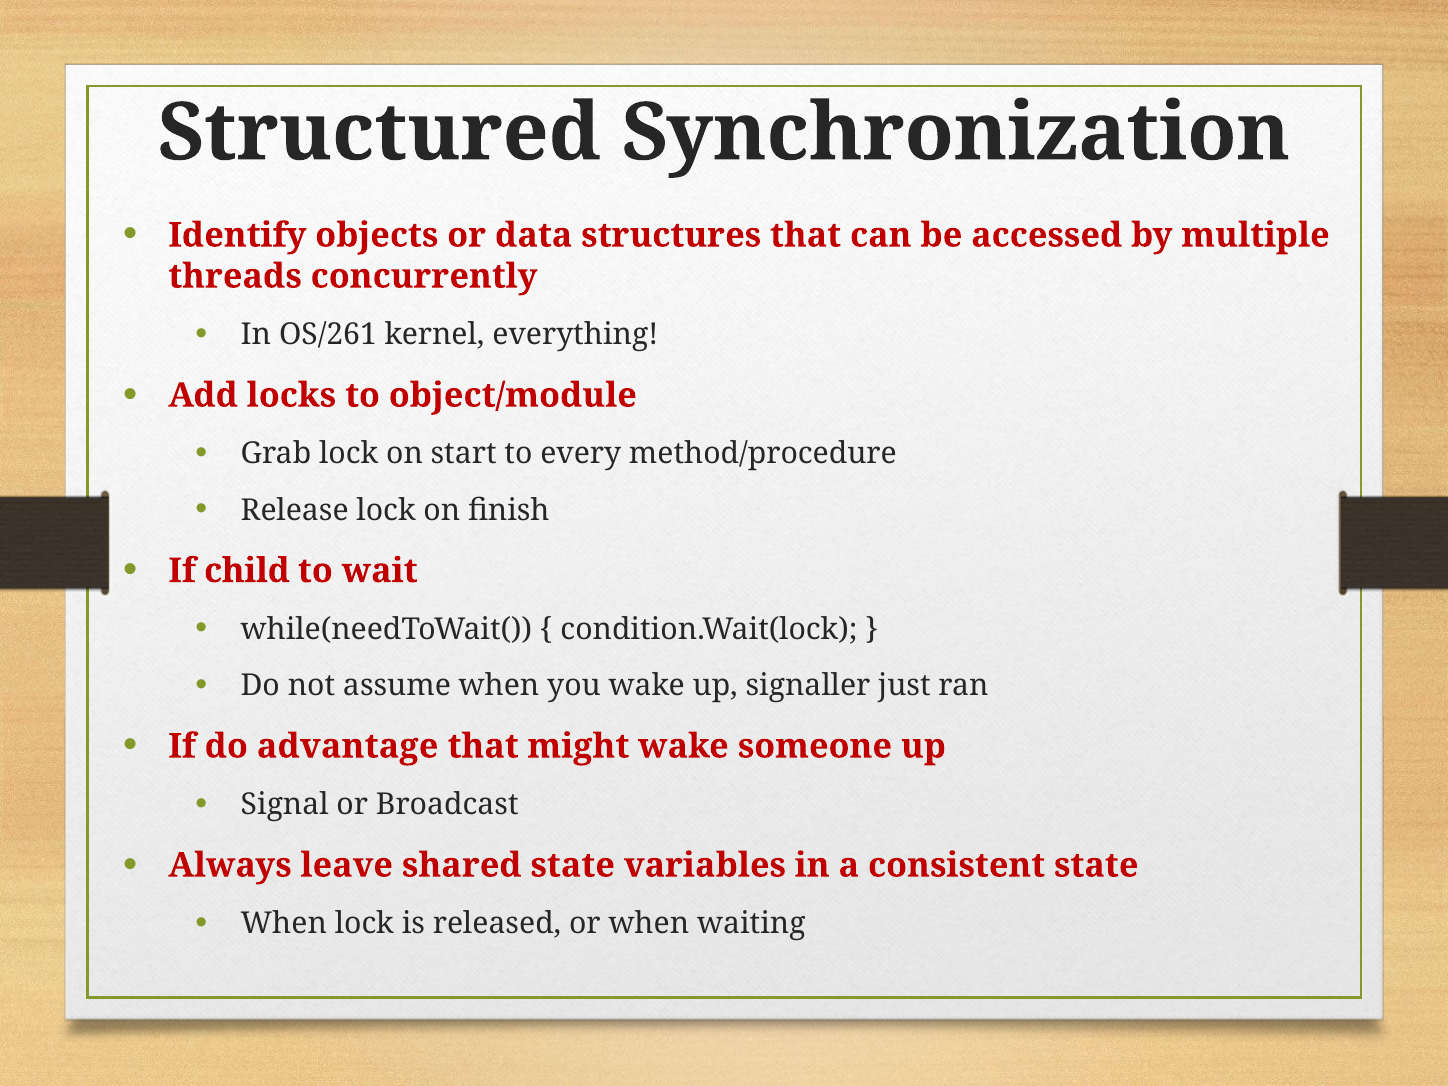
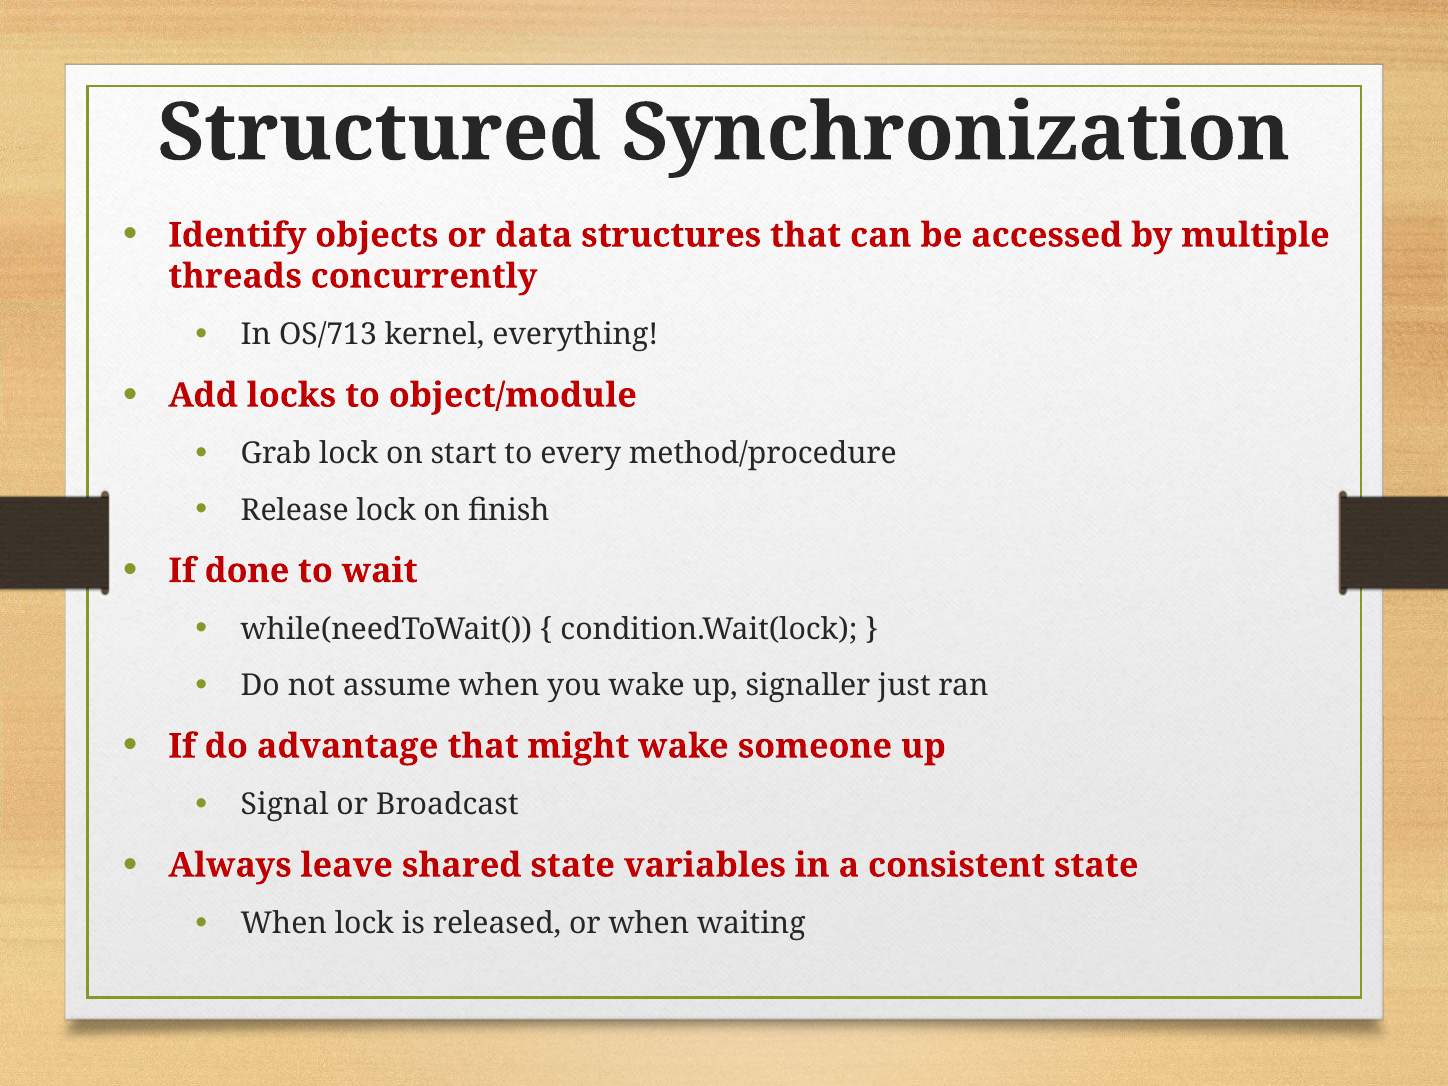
OS/261: OS/261 -> OS/713
child: child -> done
